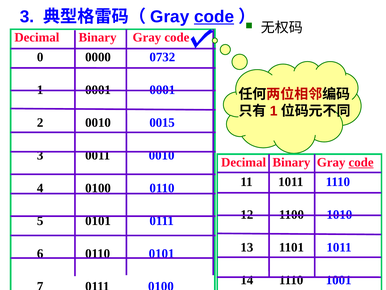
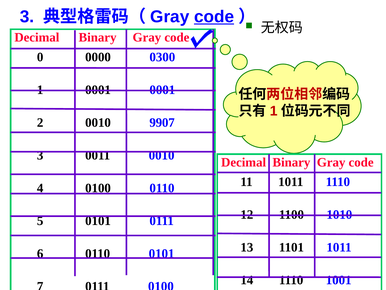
0732: 0732 -> 0300
0015: 0015 -> 9907
code at (361, 162) underline: present -> none
